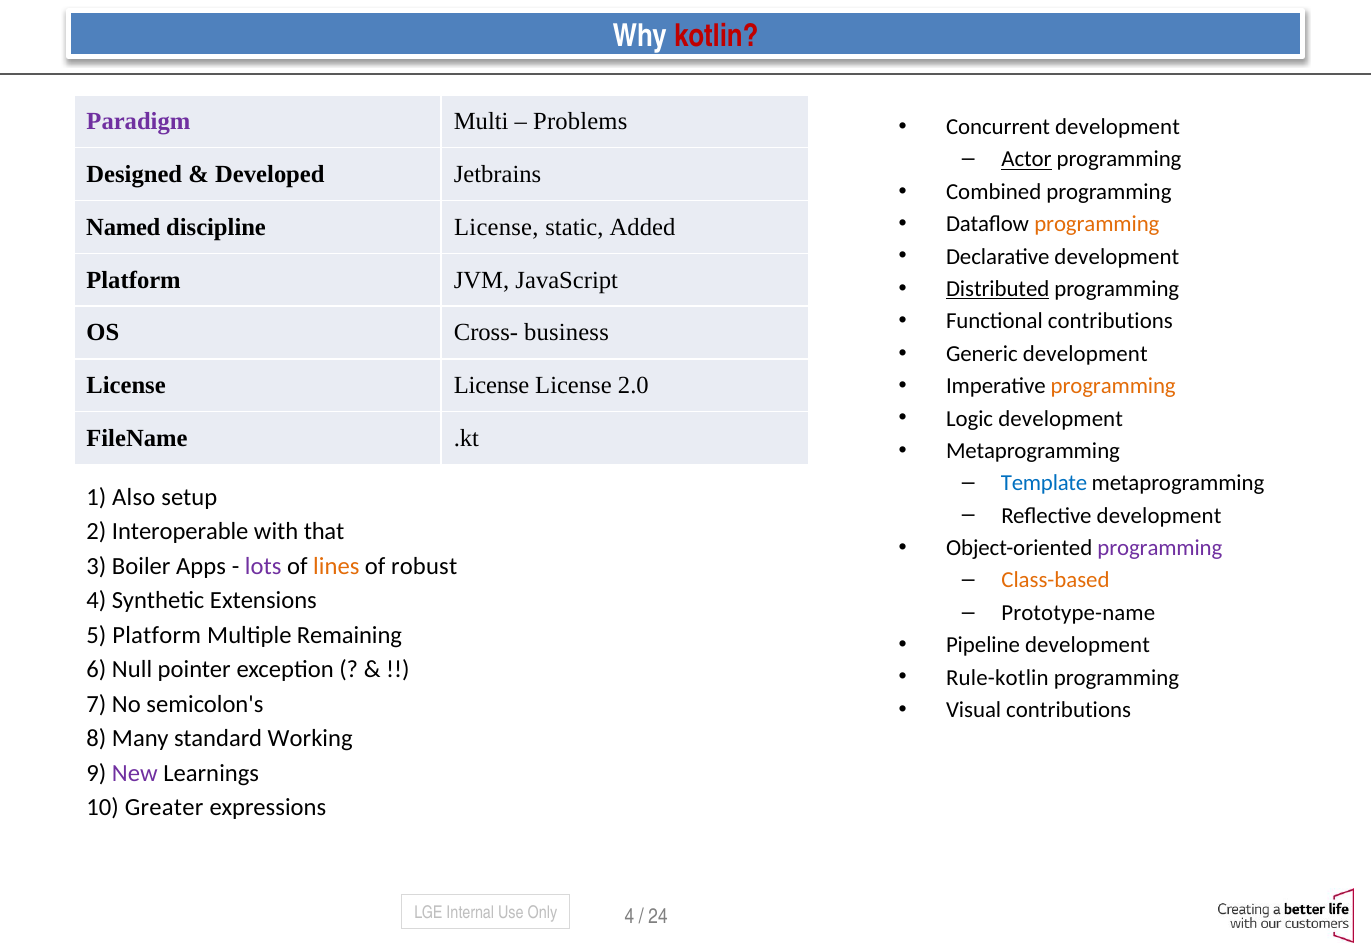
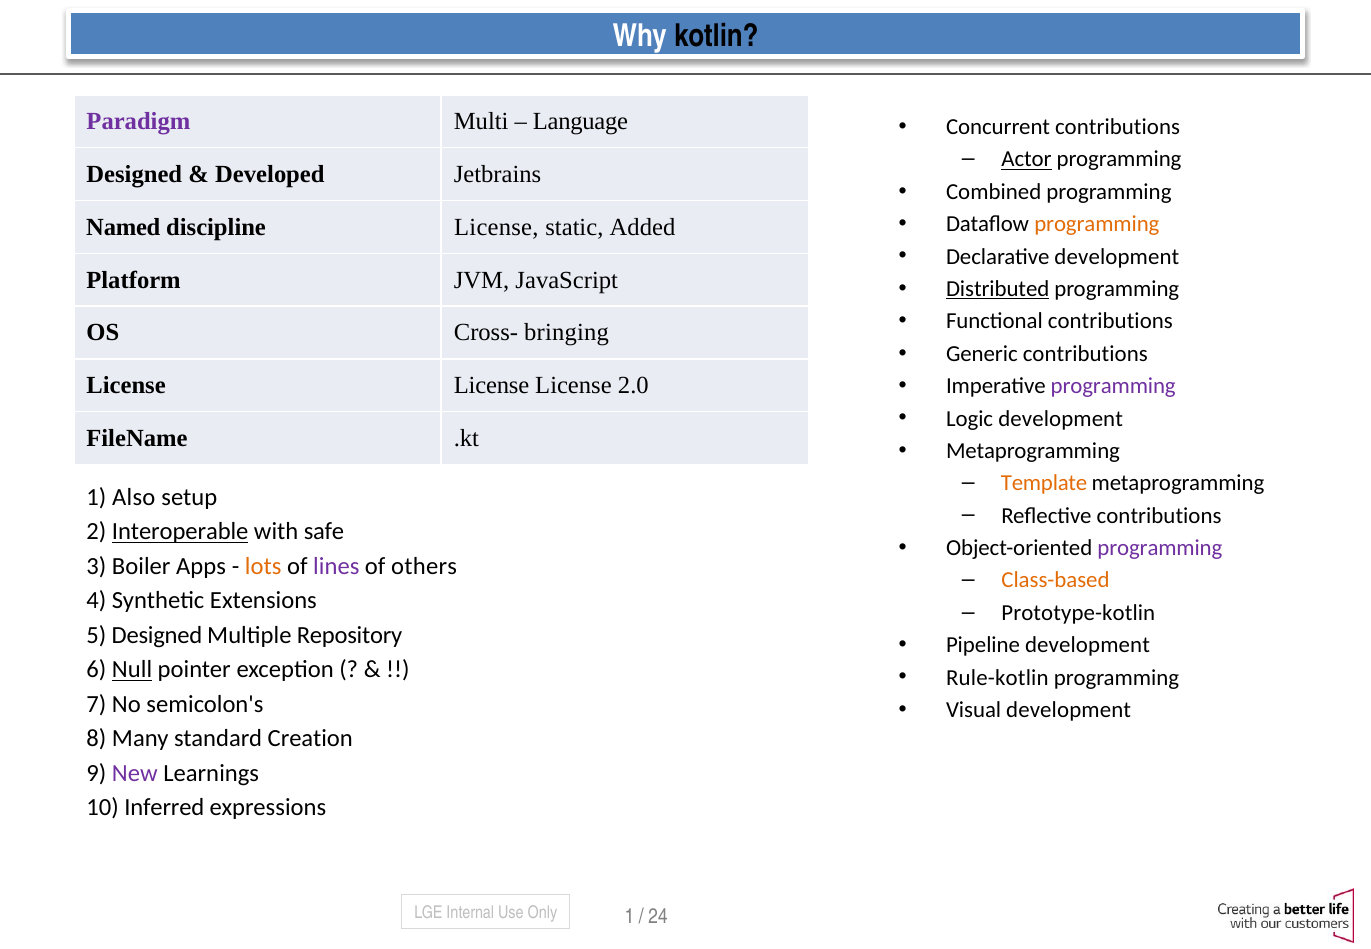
kotlin colour: red -> black
Problems: Problems -> Language
Concurrent development: development -> contributions
business: business -> bringing
Generic development: development -> contributions
programming at (1113, 386) colour: orange -> purple
Template colour: blue -> orange
Reflective development: development -> contributions
Interoperable underline: none -> present
that: that -> safe
lots colour: purple -> orange
lines colour: orange -> purple
robust: robust -> others
Prototype-name: Prototype-name -> Prototype-kotlin
5 Platform: Platform -> Designed
Remaining: Remaining -> Repository
Null underline: none -> present
Visual contributions: contributions -> development
Working: Working -> Creation
Greater: Greater -> Inferred
4 at (629, 916): 4 -> 1
